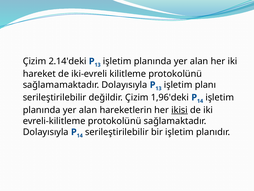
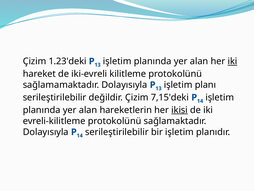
2.14'deki: 2.14'deki -> 1.23'deki
iki at (232, 61) underline: none -> present
1,96'deki: 1,96'deki -> 7,15'deki
